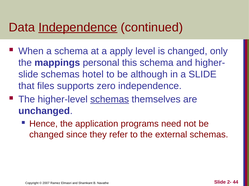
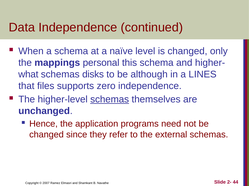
Independence at (78, 27) underline: present -> none
apply: apply -> naïve
slide at (28, 75): slide -> what
hotel: hotel -> disks
a SLIDE: SLIDE -> LINES
